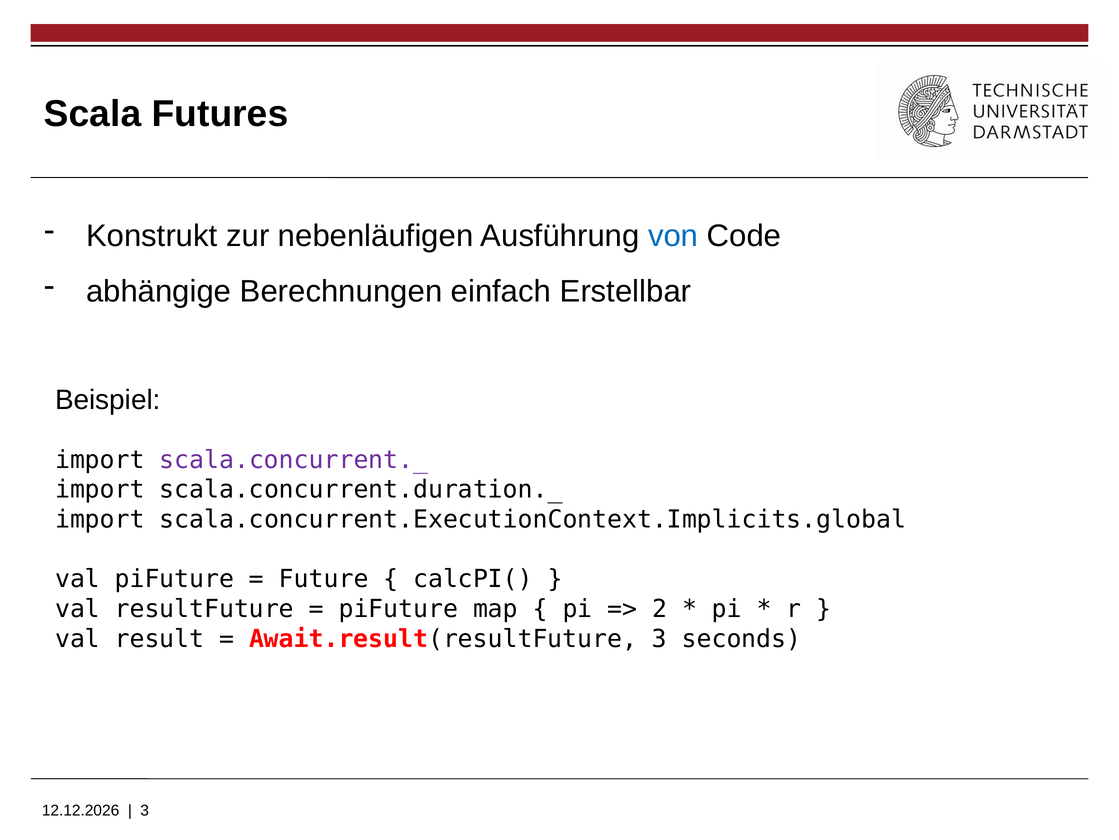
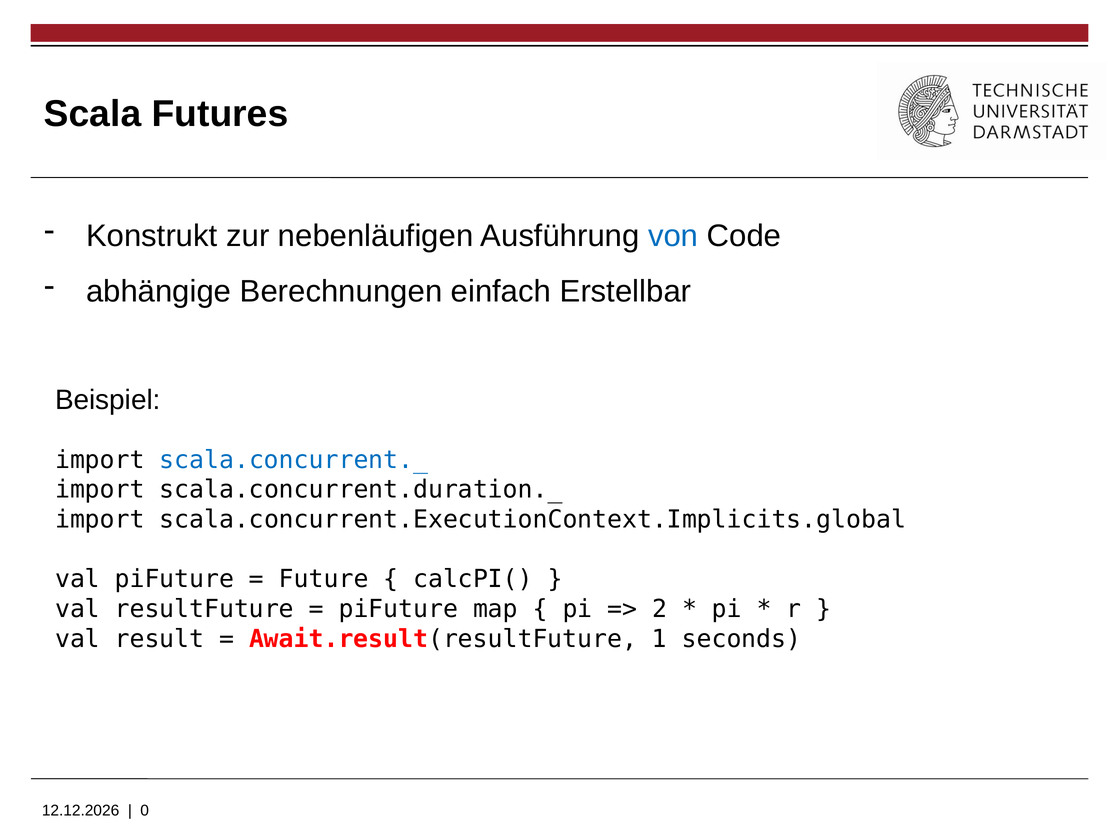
scala.concurrent._ colour: purple -> blue
Await.result(resultFuture 3: 3 -> 1
3 at (145, 810): 3 -> 0
